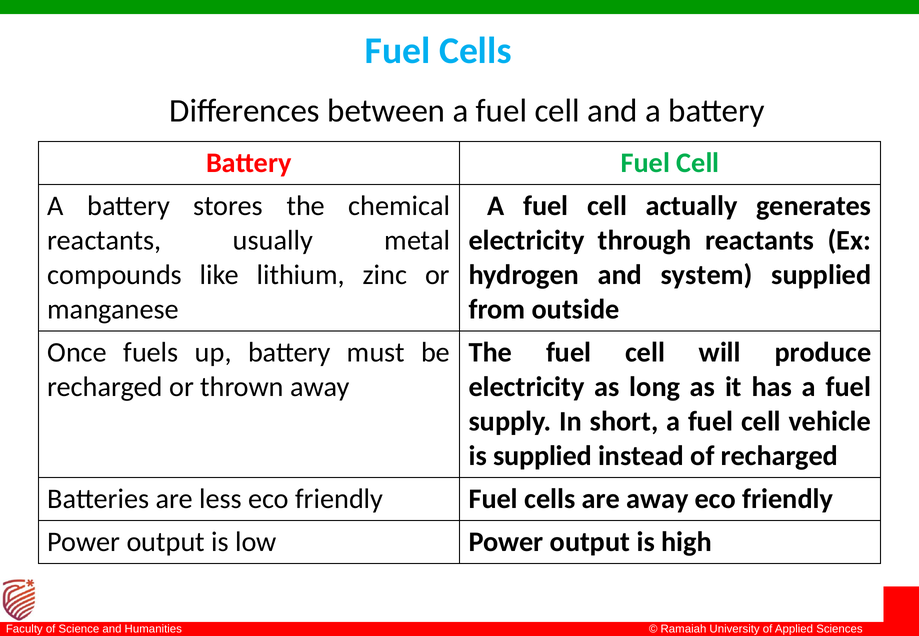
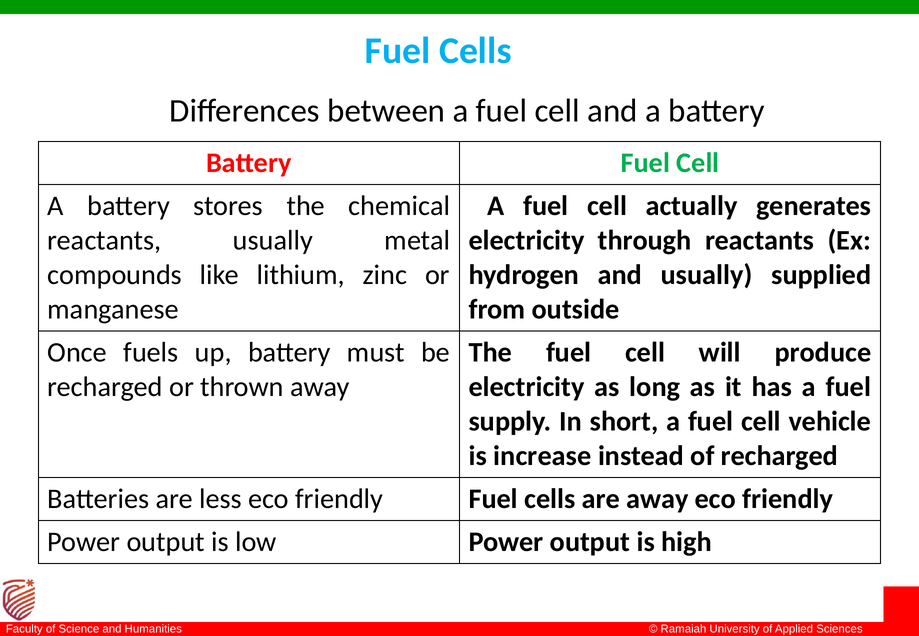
and system: system -> usually
is supplied: supplied -> increase
